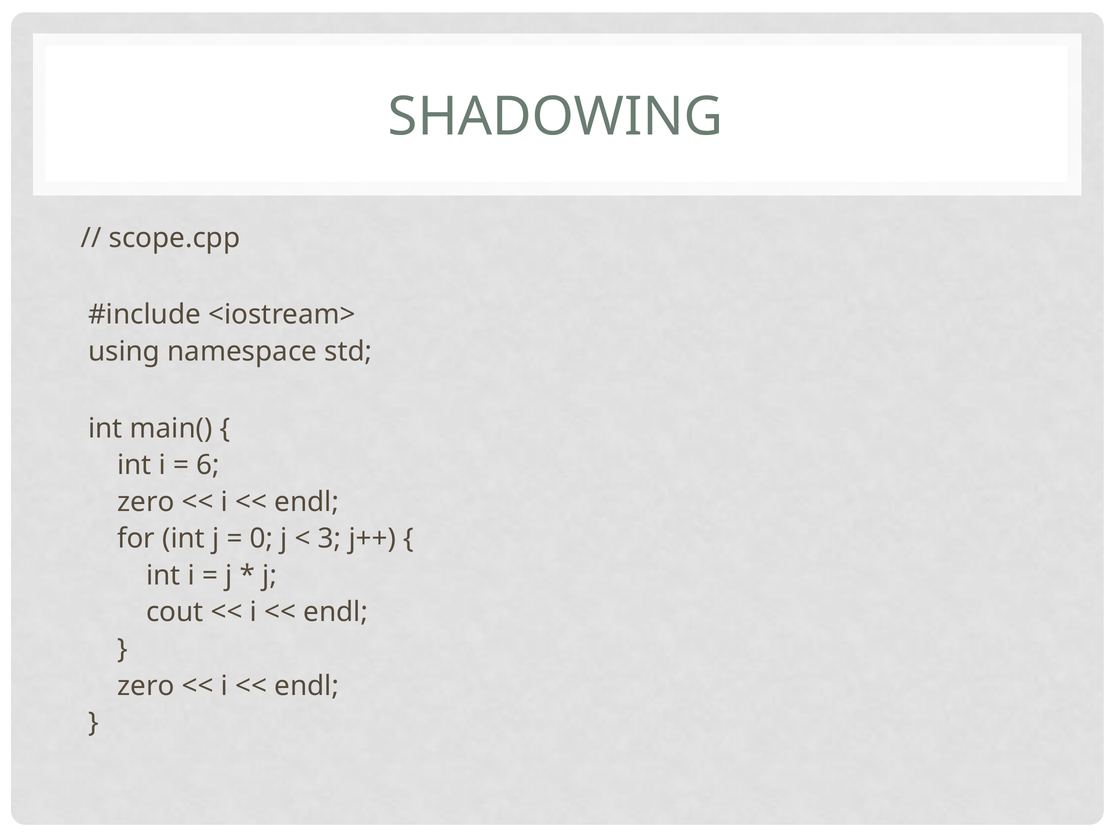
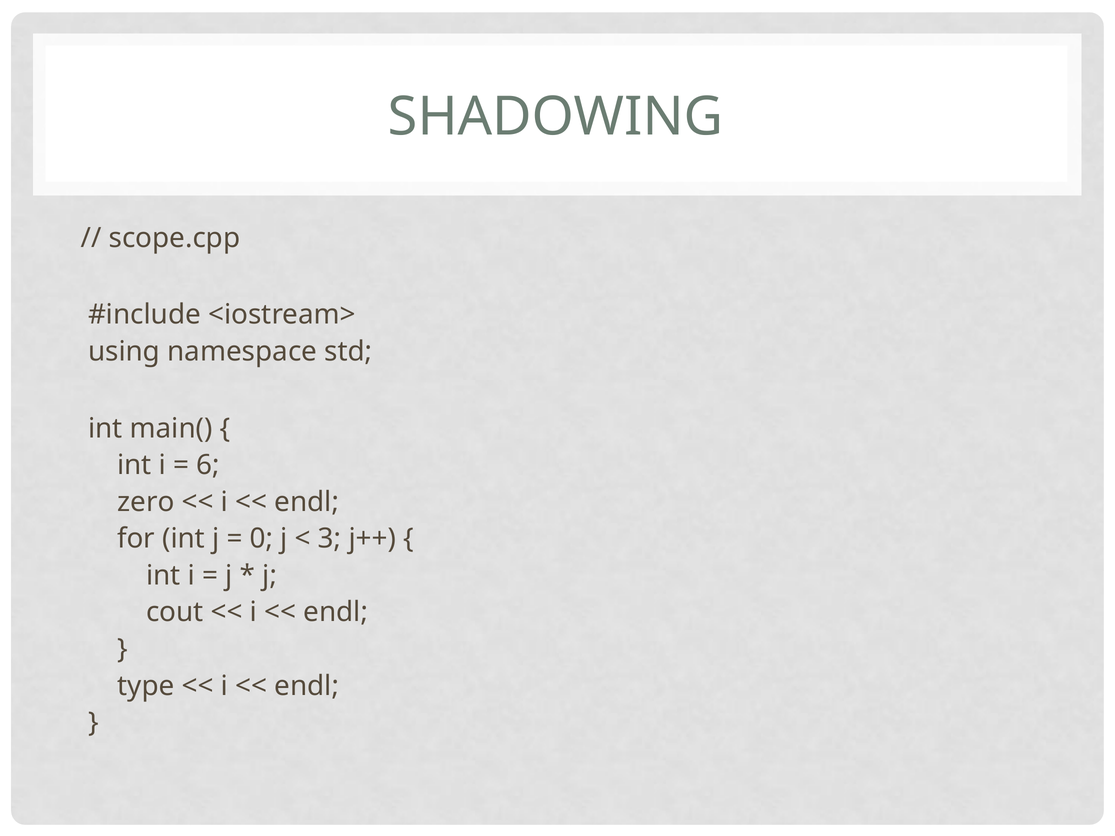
zero at (146, 686): zero -> type
